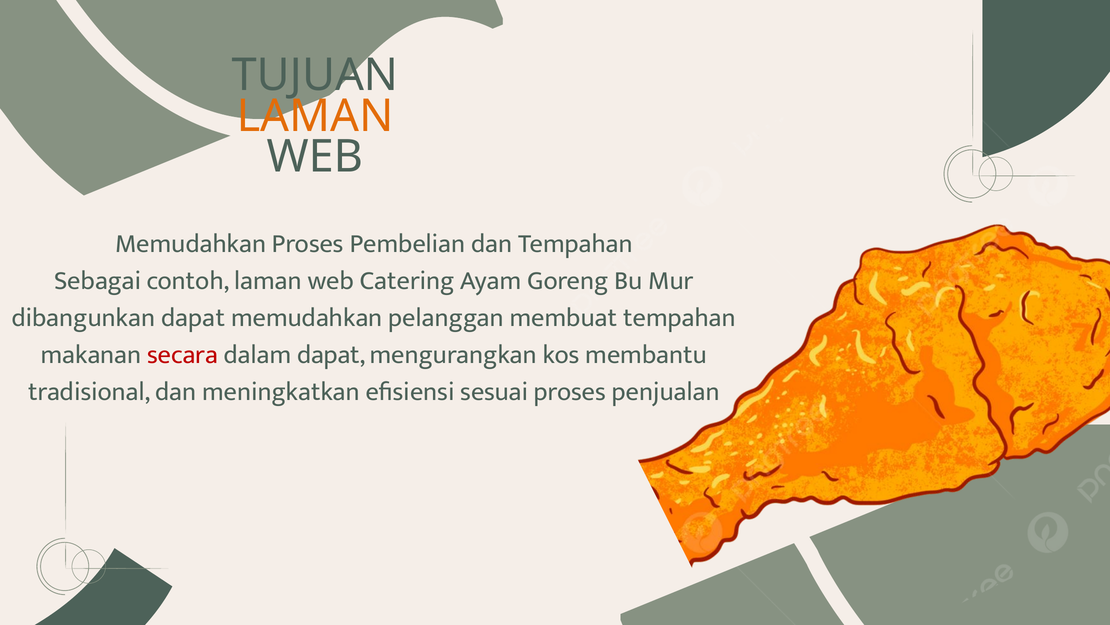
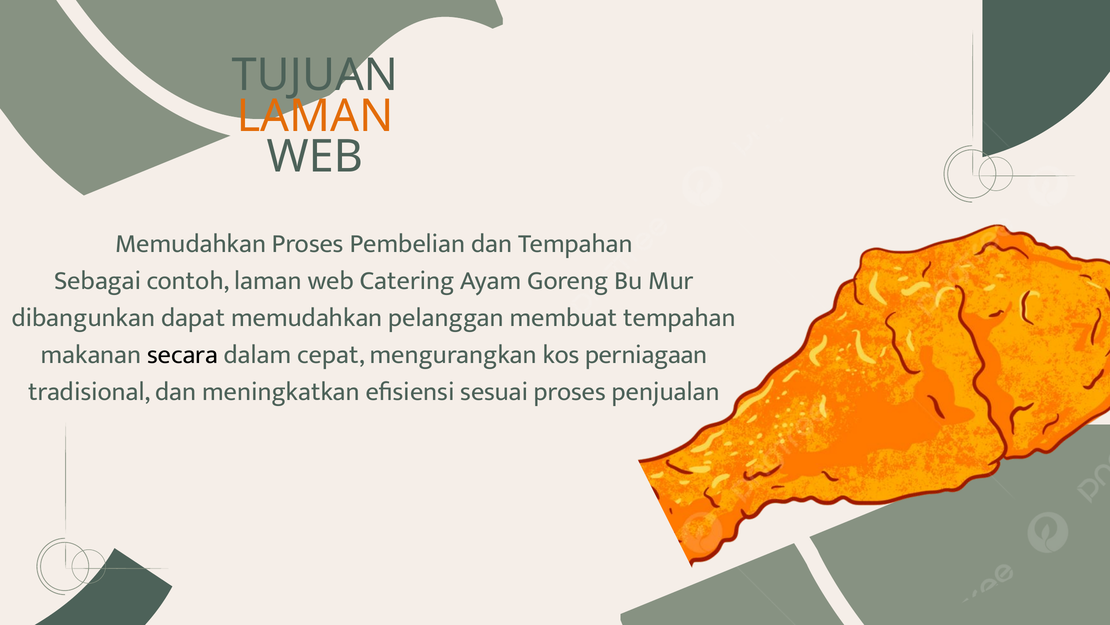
secara colour: red -> black
dalam dapat: dapat -> cepat
membantu: membantu -> perniagaan
